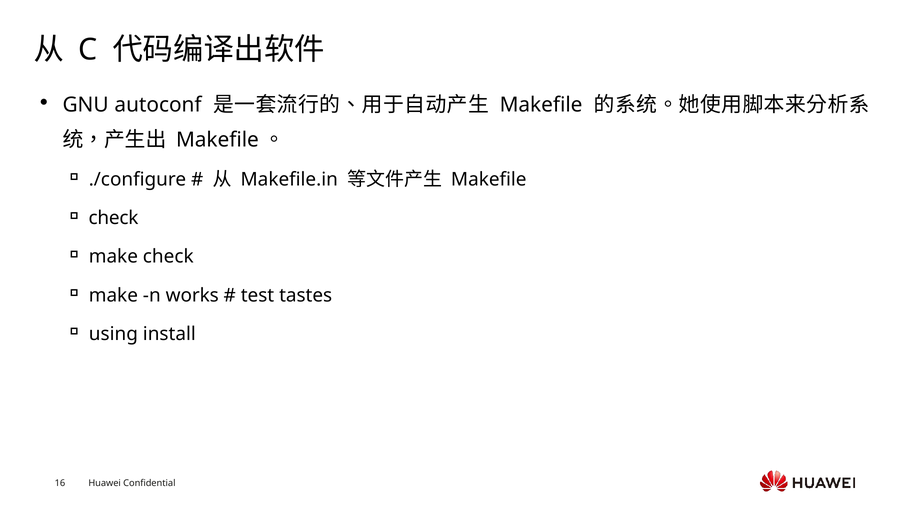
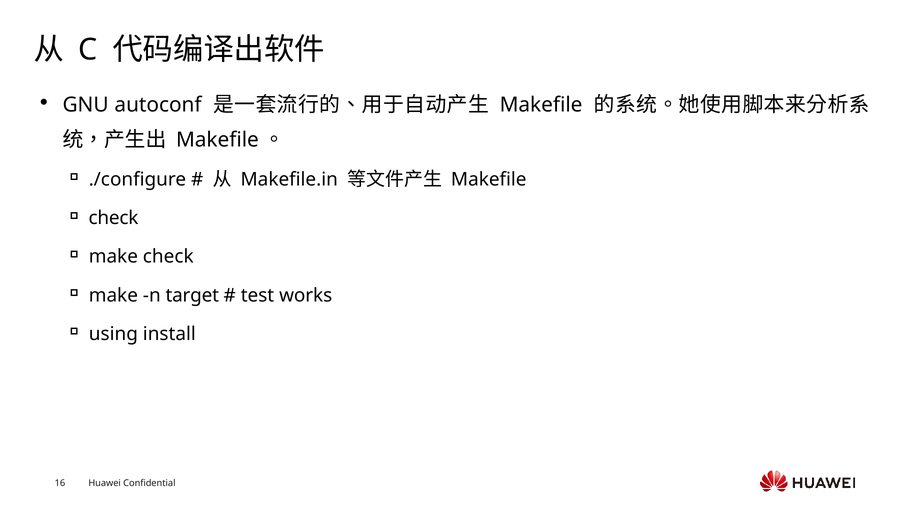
works: works -> target
tastes: tastes -> works
